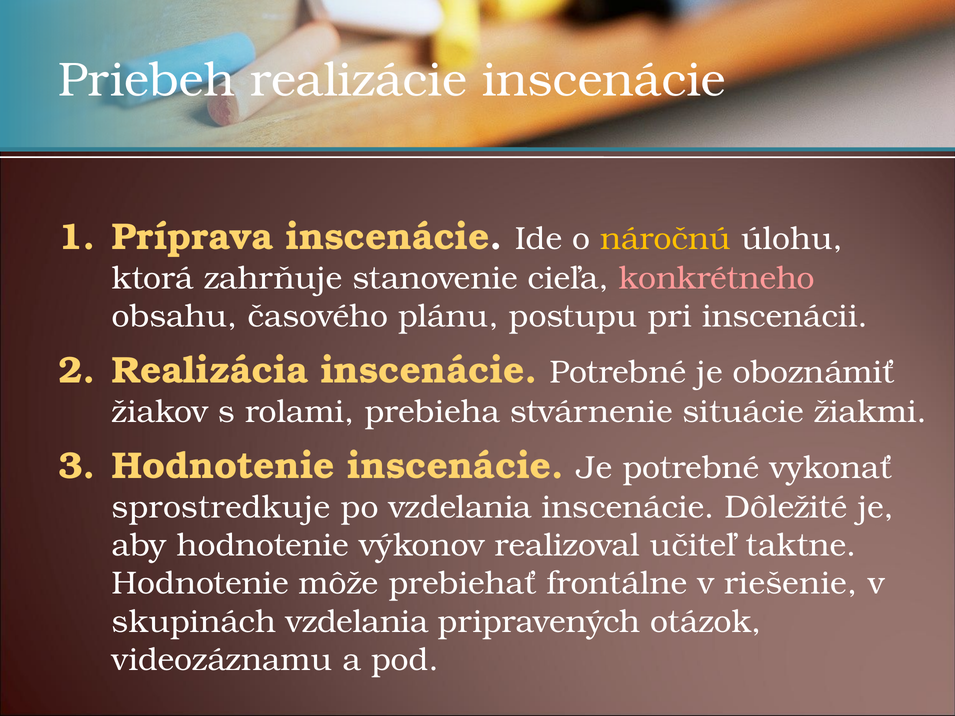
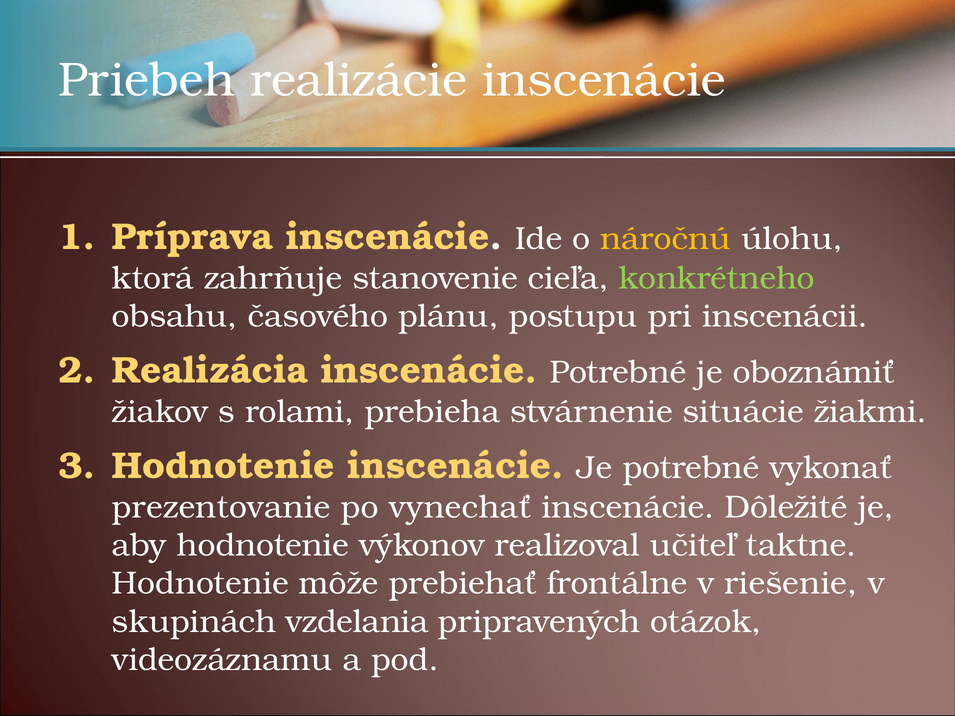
konkrétneho colour: pink -> light green
sprostredkuje: sprostredkuje -> prezentovanie
po vzdelania: vzdelania -> vynechať
